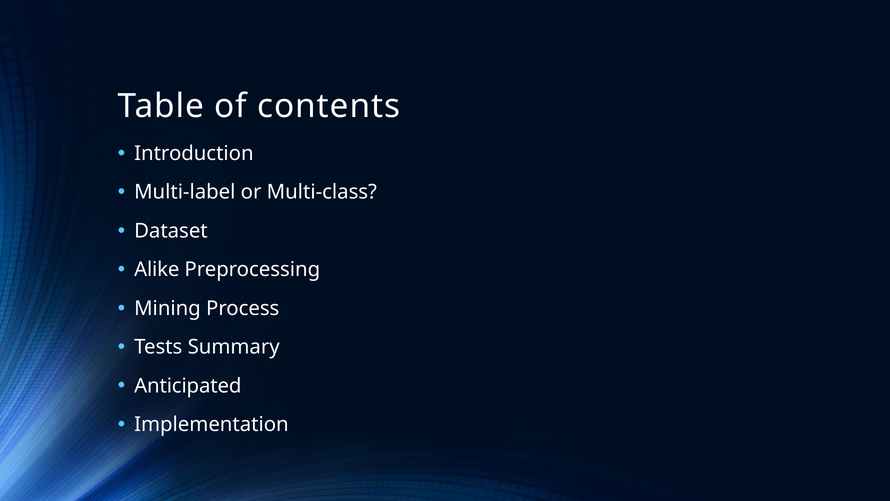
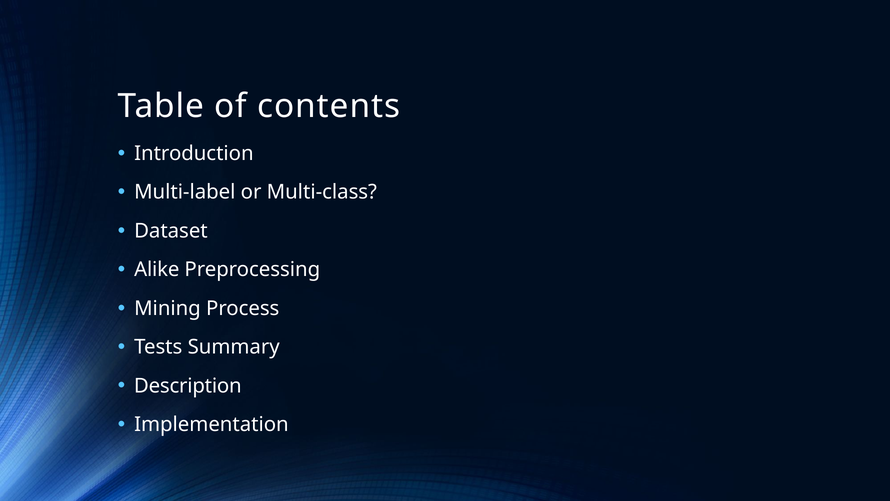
Anticipated: Anticipated -> Description
